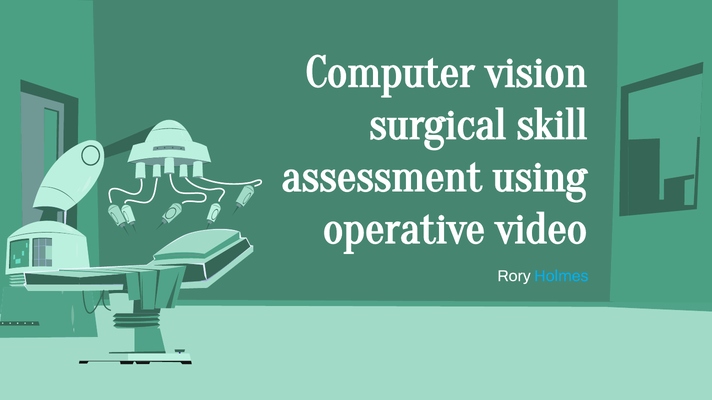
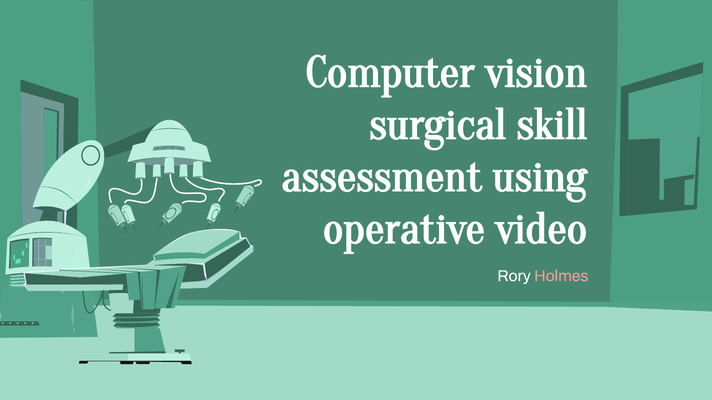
Holmes colour: light blue -> pink
